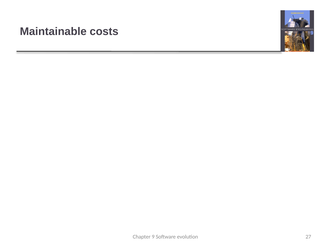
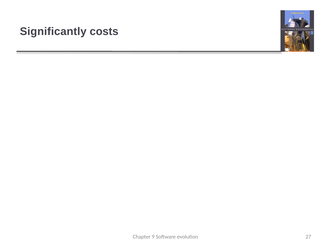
Maintainable: Maintainable -> Significantly
